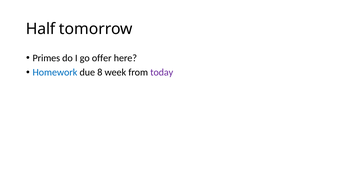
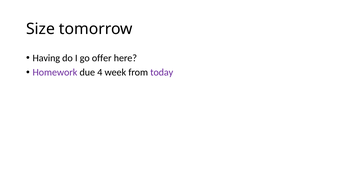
Half: Half -> Size
Primes: Primes -> Having
Homework colour: blue -> purple
8: 8 -> 4
